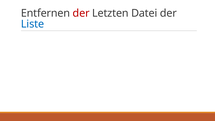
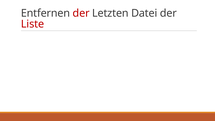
Liste colour: blue -> red
